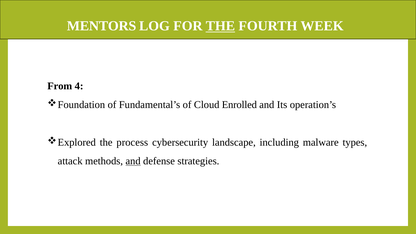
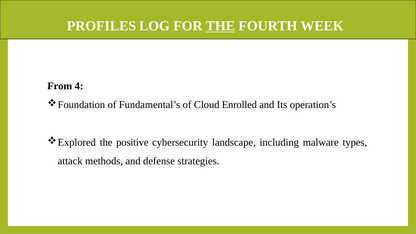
MENTORS: MENTORS -> PROFILES
process: process -> positive
and at (133, 161) underline: present -> none
